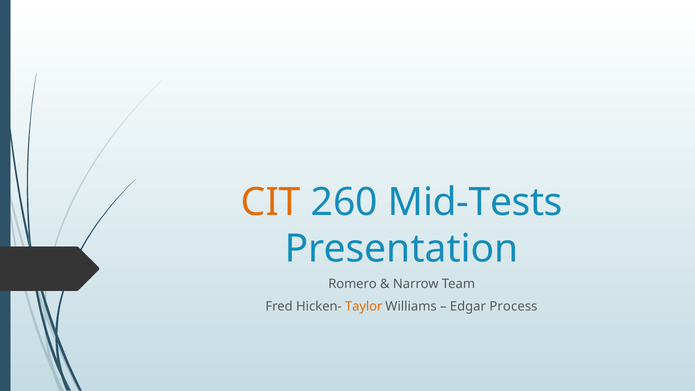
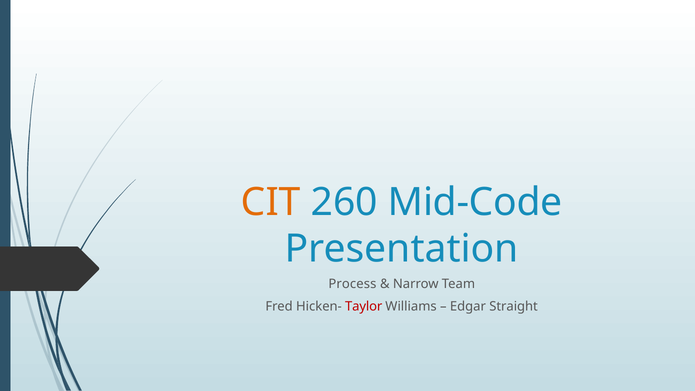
Mid-Tests: Mid-Tests -> Mid-Code
Romero: Romero -> Process
Taylor colour: orange -> red
Process: Process -> Straight
